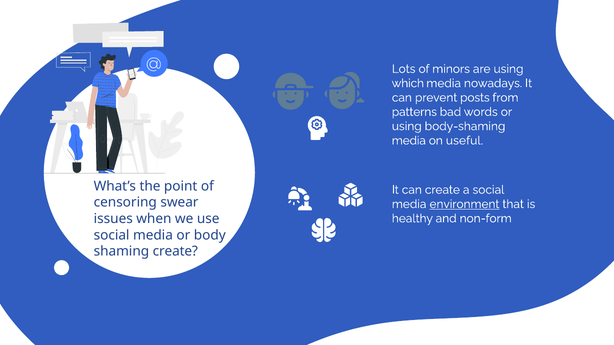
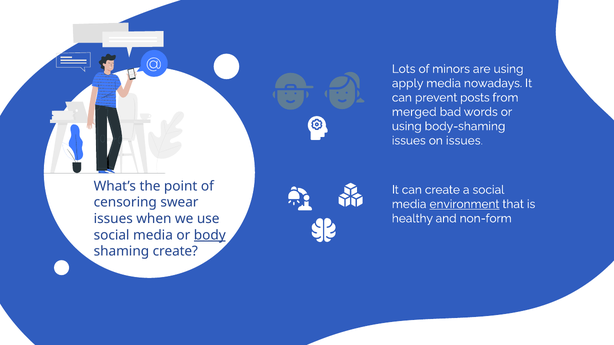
which: which -> apply
patterns: patterns -> merged
media at (409, 141): media -> issues
on useful: useful -> issues
body underline: none -> present
